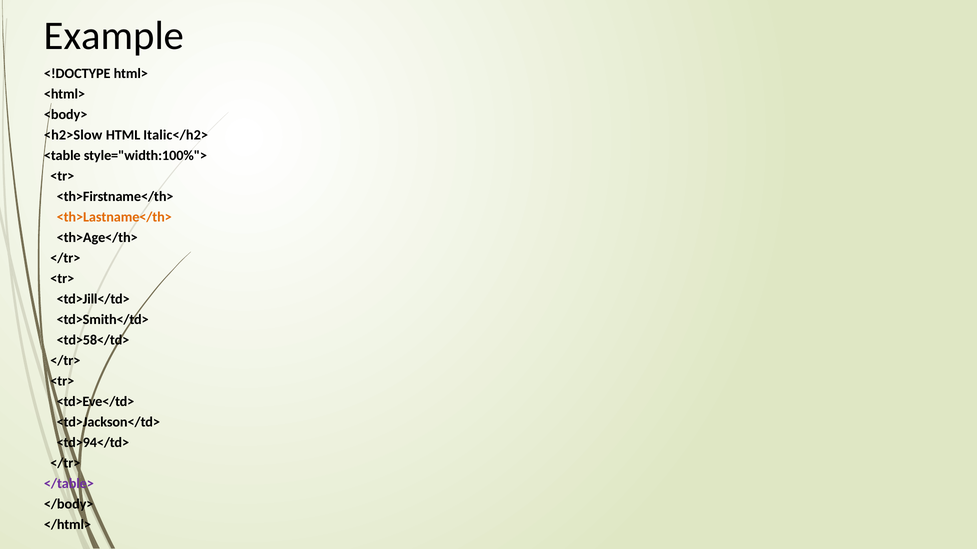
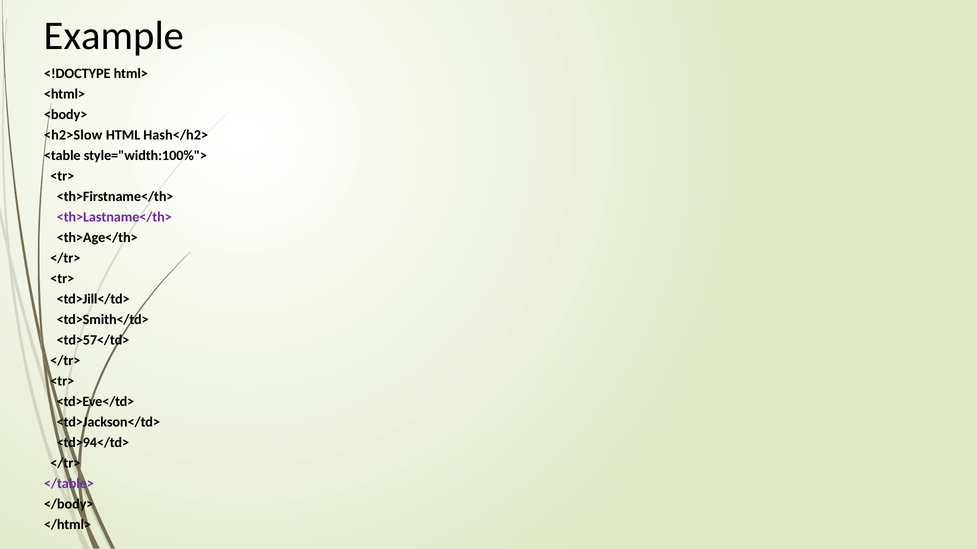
Italic</h2>: Italic</h2> -> Hash</h2>
<th>Lastname</th> colour: orange -> purple
<td>58</td>: <td>58</td> -> <td>57</td>
